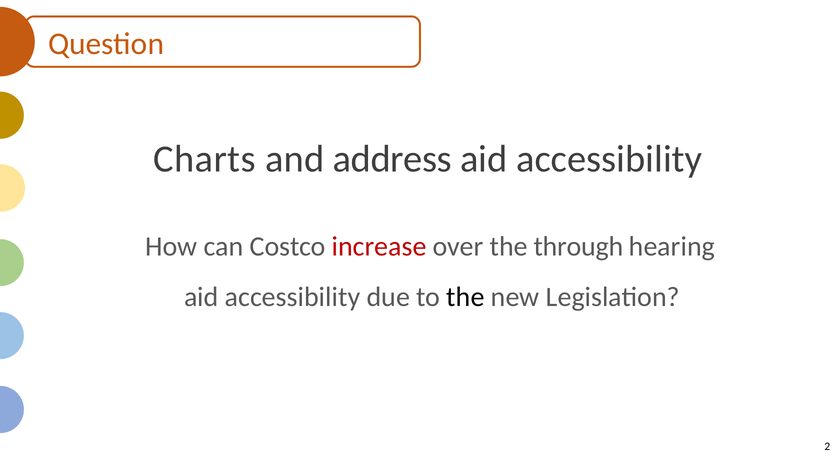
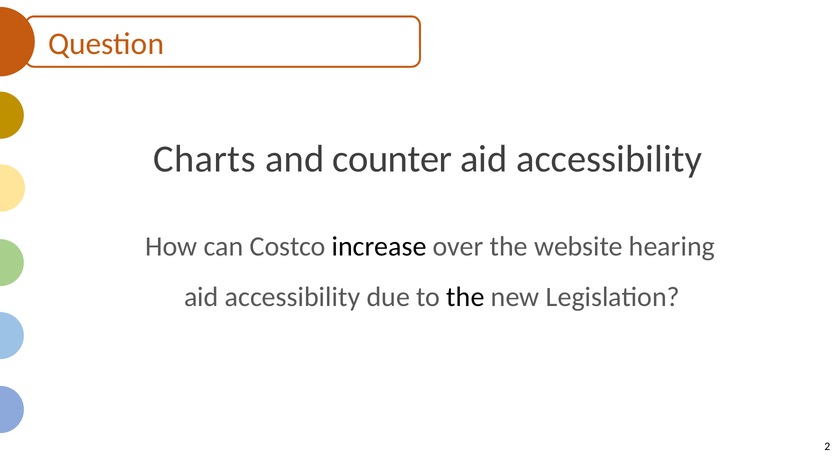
address: address -> counter
increase colour: red -> black
through: through -> website
